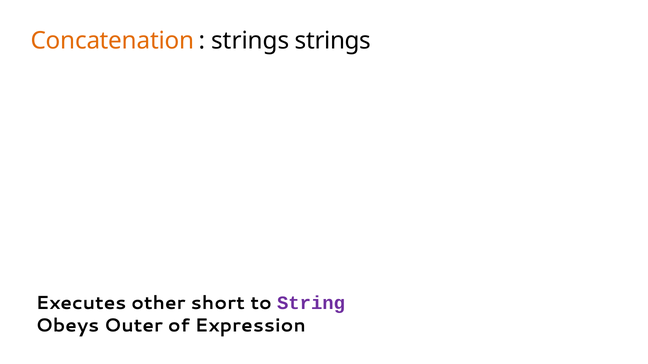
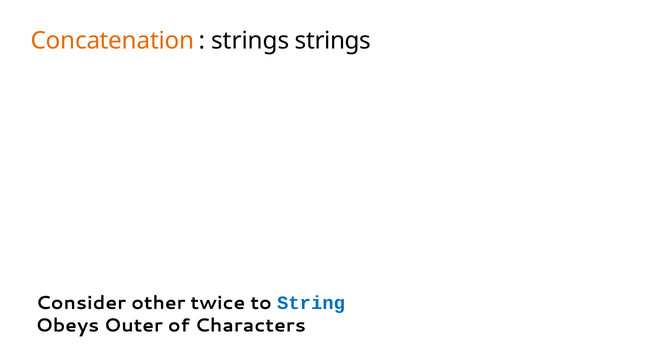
Executes: Executes -> Consider
short: short -> twice
String colour: purple -> blue
Expression: Expression -> Characters
